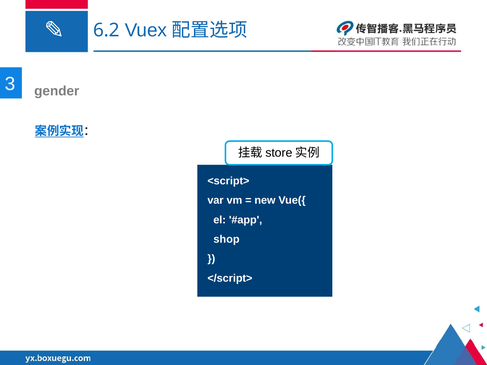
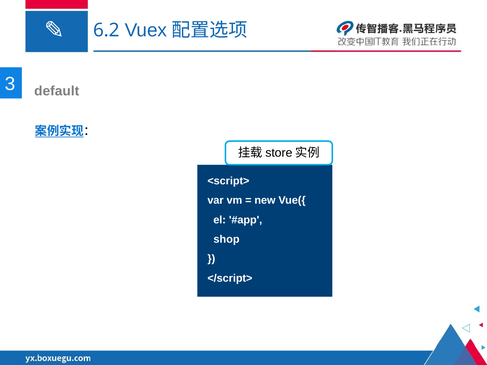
gender: gender -> default
